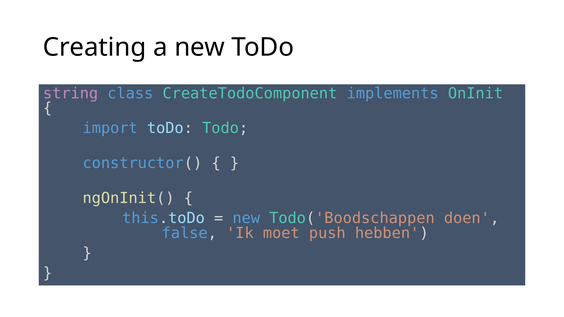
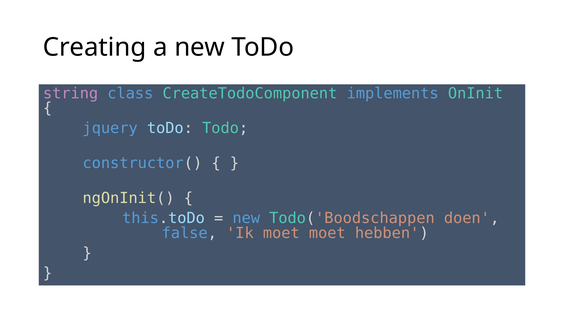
import: import -> jquery
moet push: push -> moet
